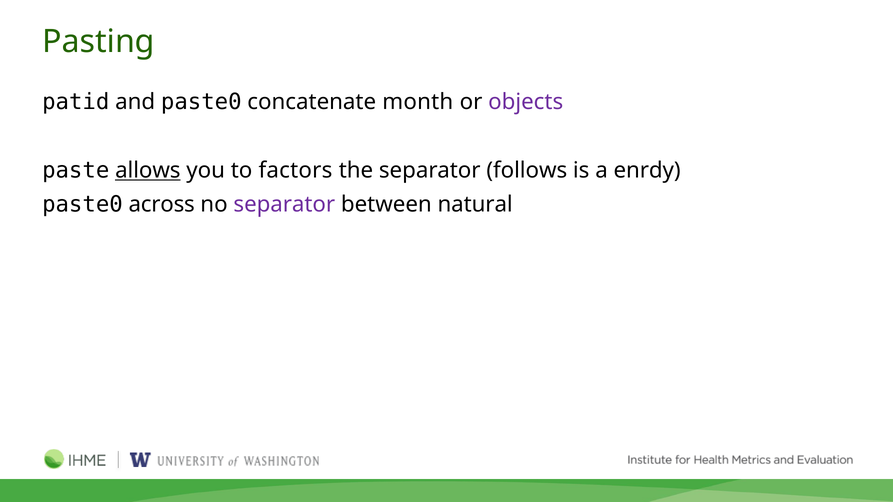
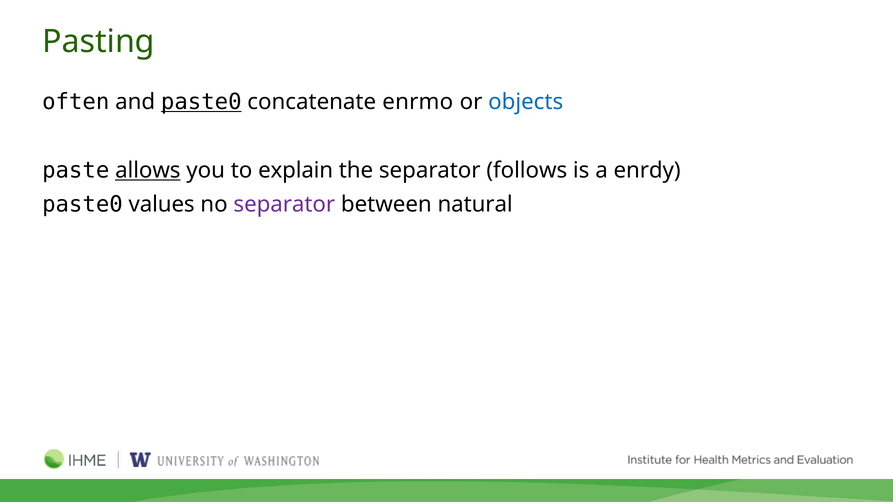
patid: patid -> often
paste0 at (201, 102) underline: none -> present
month: month -> enrmo
objects colour: purple -> blue
factors: factors -> explain
across: across -> values
